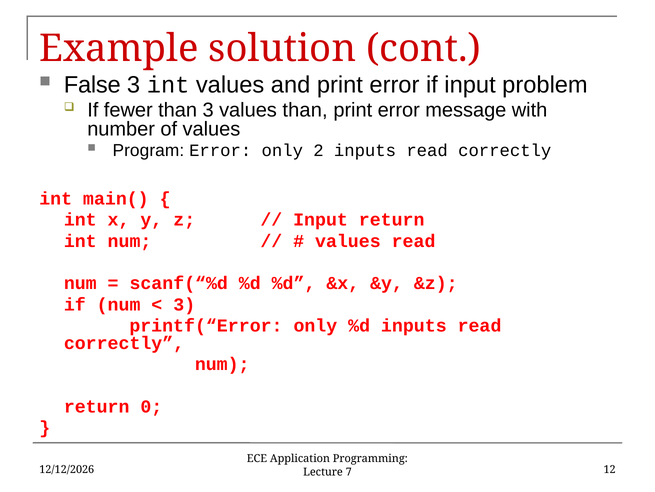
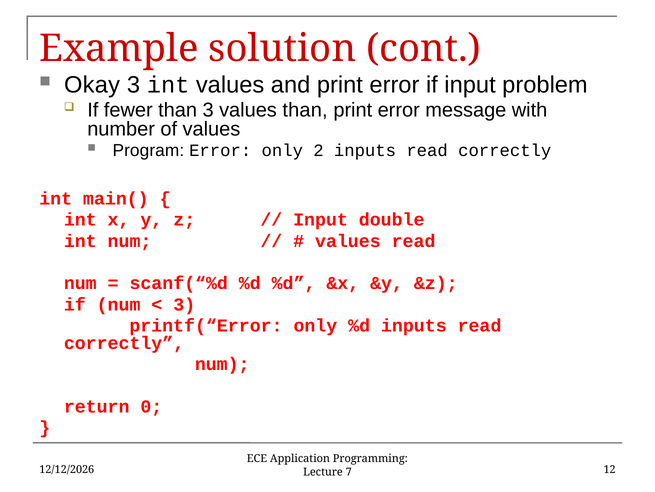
False: False -> Okay
Input return: return -> double
